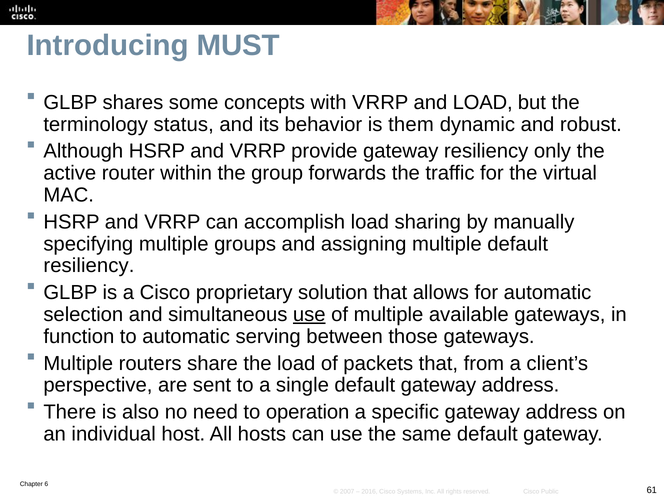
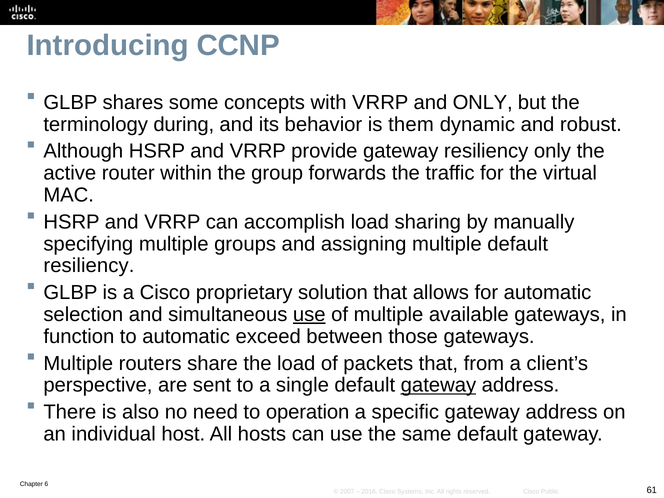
MUST: MUST -> CCNP
and LOAD: LOAD -> ONLY
status: status -> during
serving: serving -> exceed
gateway at (438, 385) underline: none -> present
